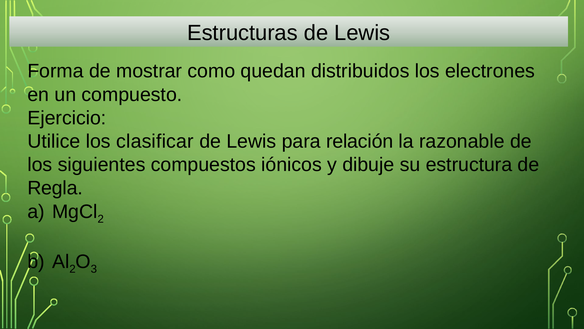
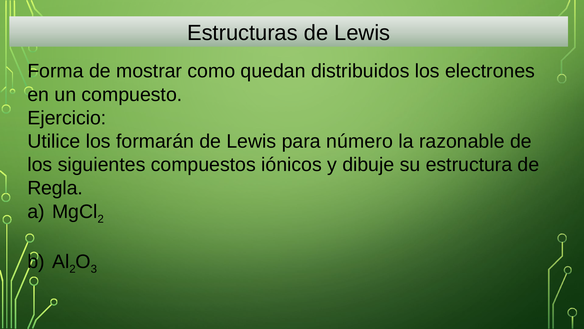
clasificar: clasificar -> formarán
relación: relación -> número
